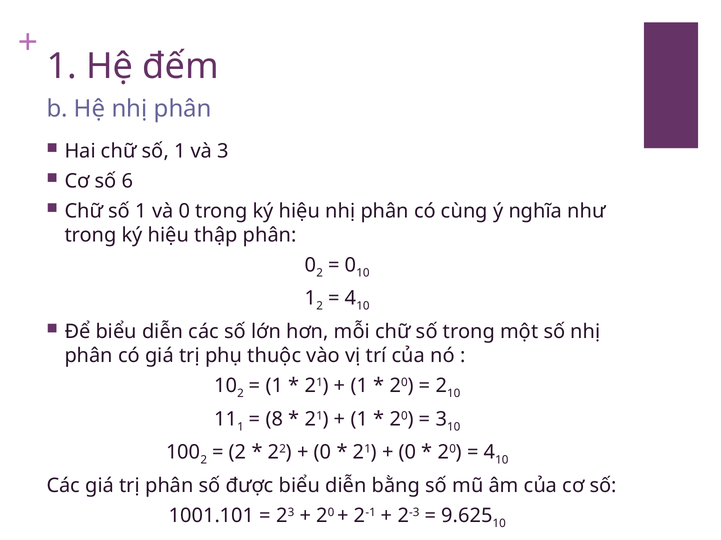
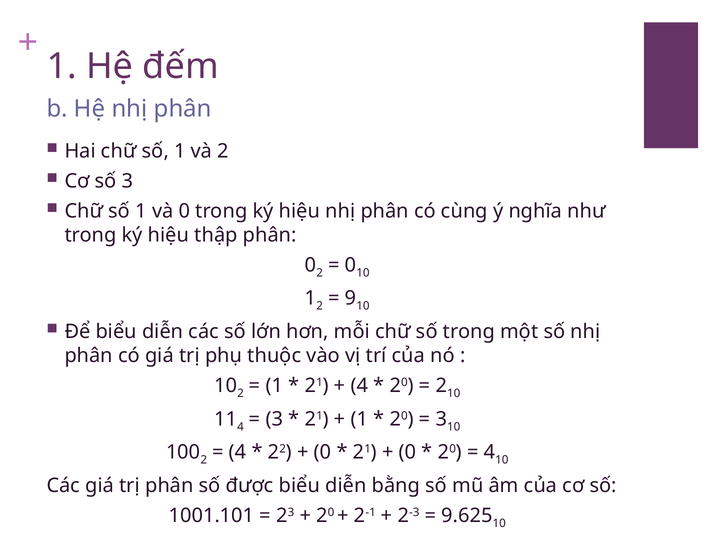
và 3: 3 -> 2
số 6: 6 -> 3
4 at (351, 299): 4 -> 9
1 at (359, 386): 1 -> 4
1 at (241, 427): 1 -> 4
8 at (274, 420): 8 -> 3
2 at (238, 453): 2 -> 4
